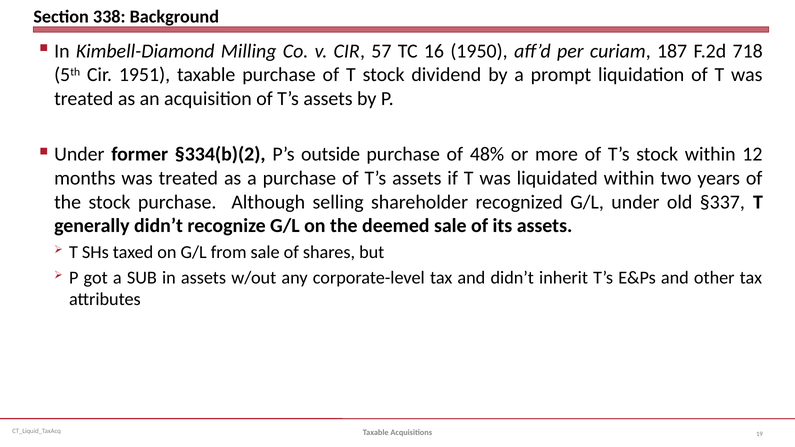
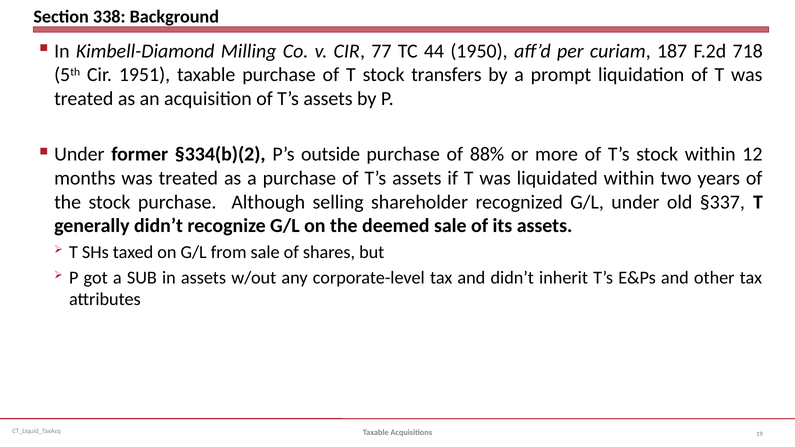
57: 57 -> 77
16: 16 -> 44
dividend: dividend -> transfers
48%: 48% -> 88%
